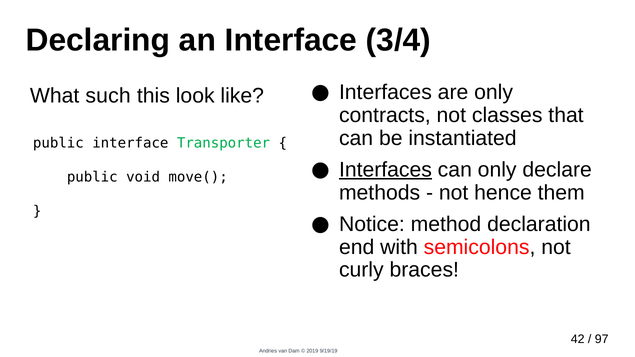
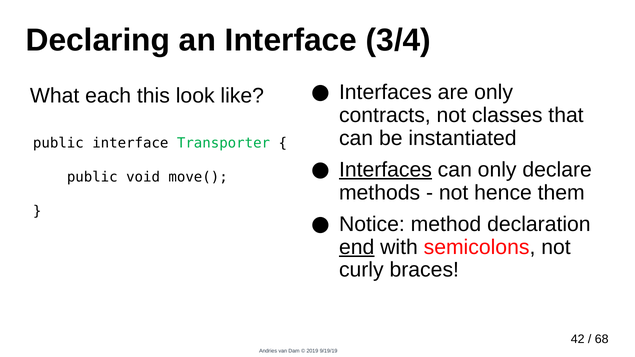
such: such -> each
end underline: none -> present
97: 97 -> 68
